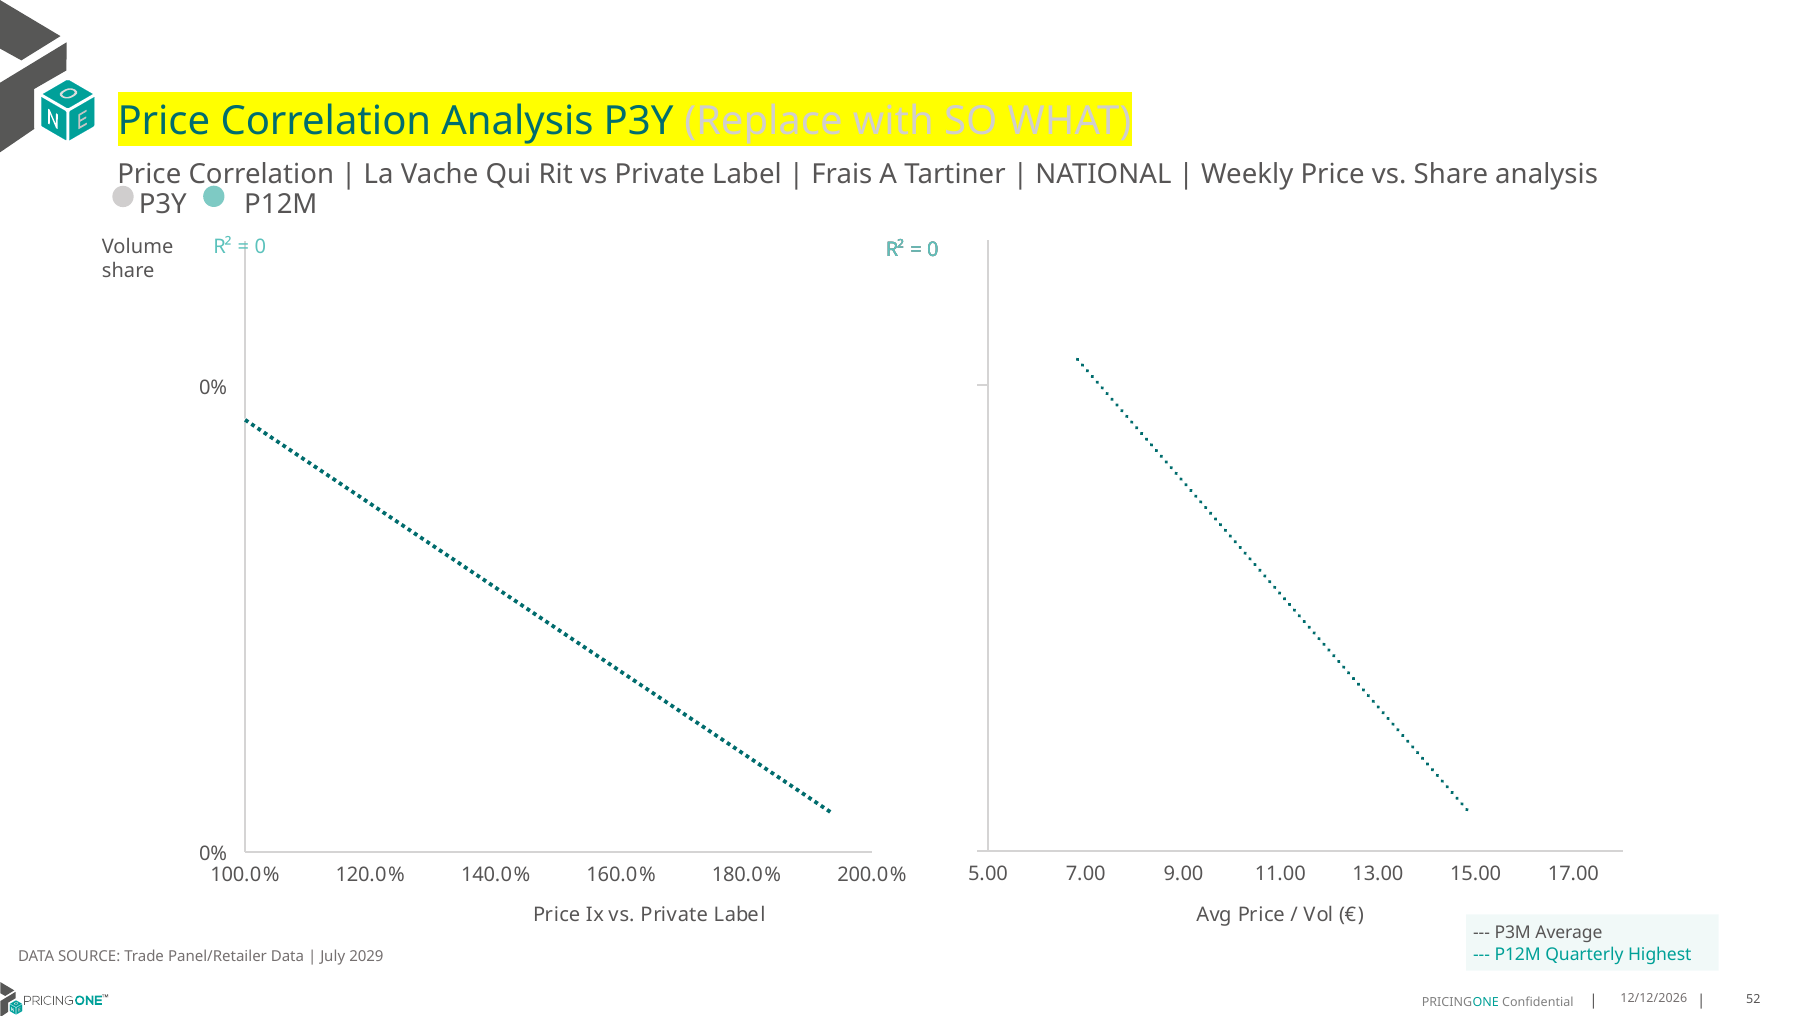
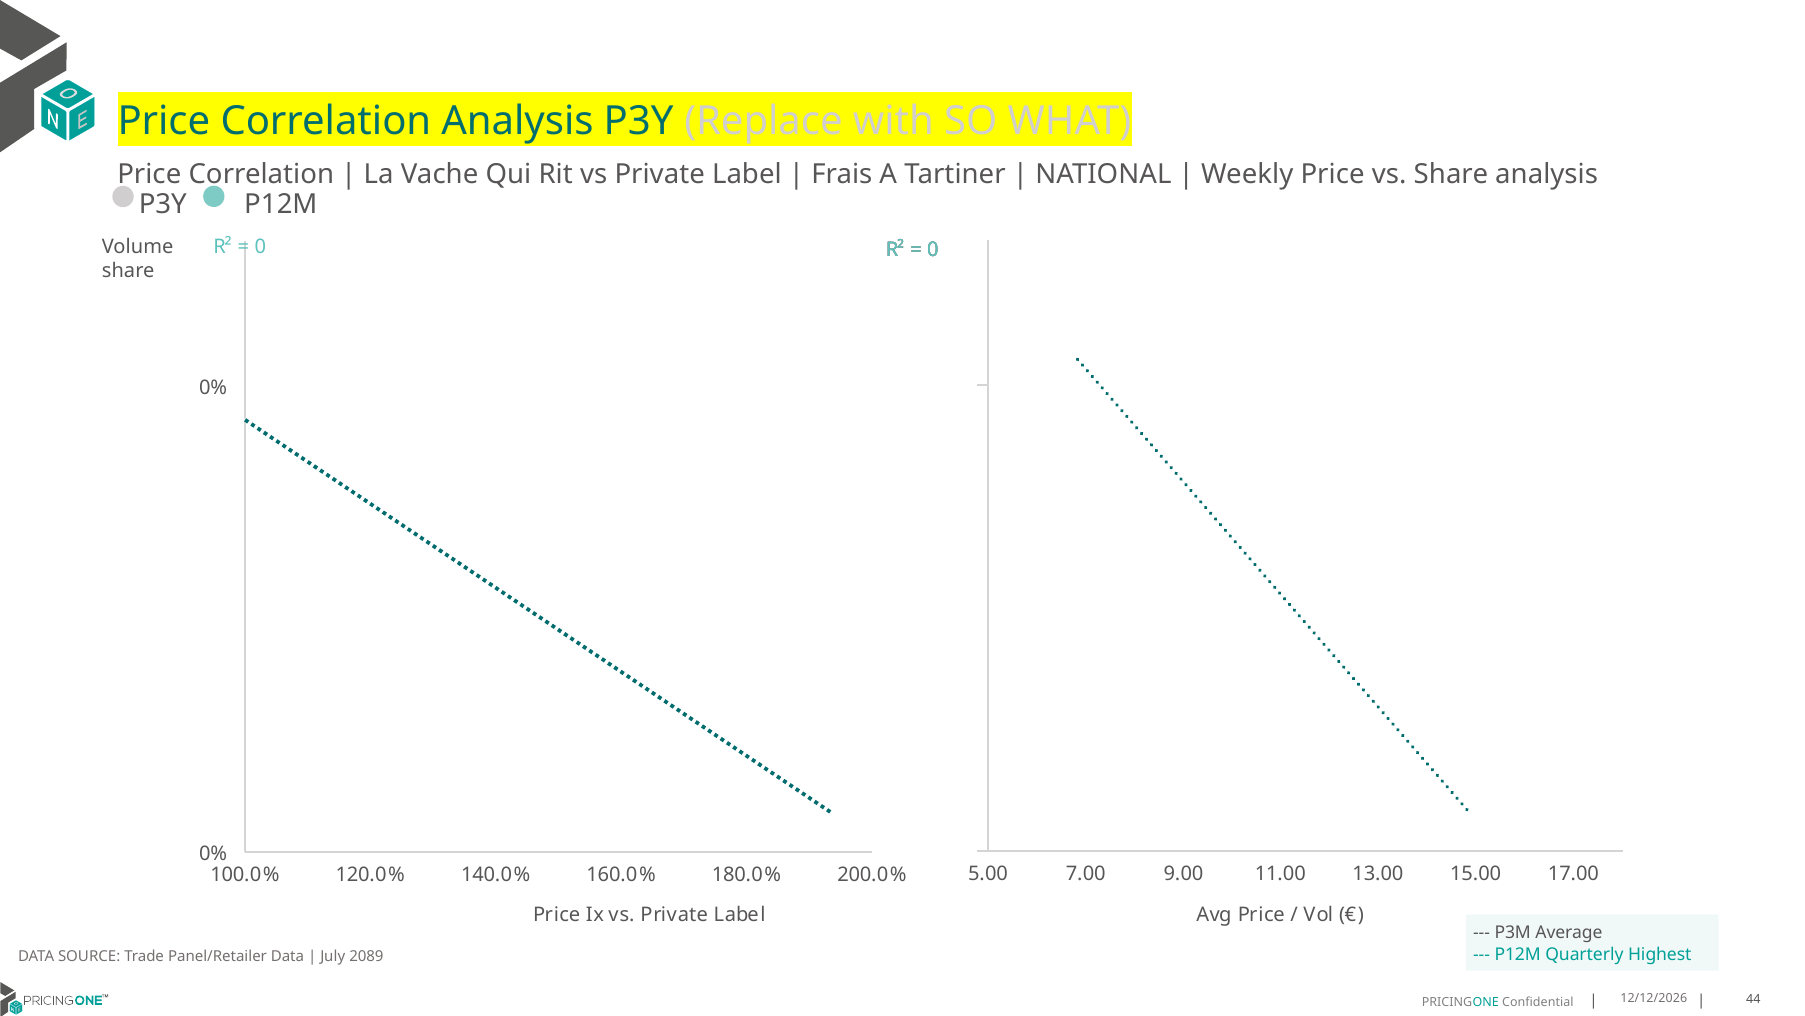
2029: 2029 -> 2089
52: 52 -> 44
